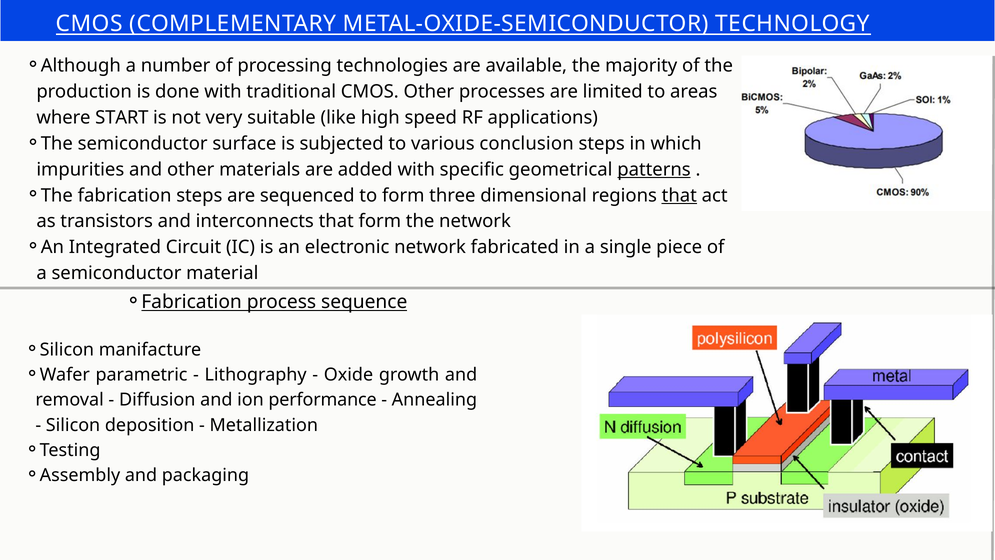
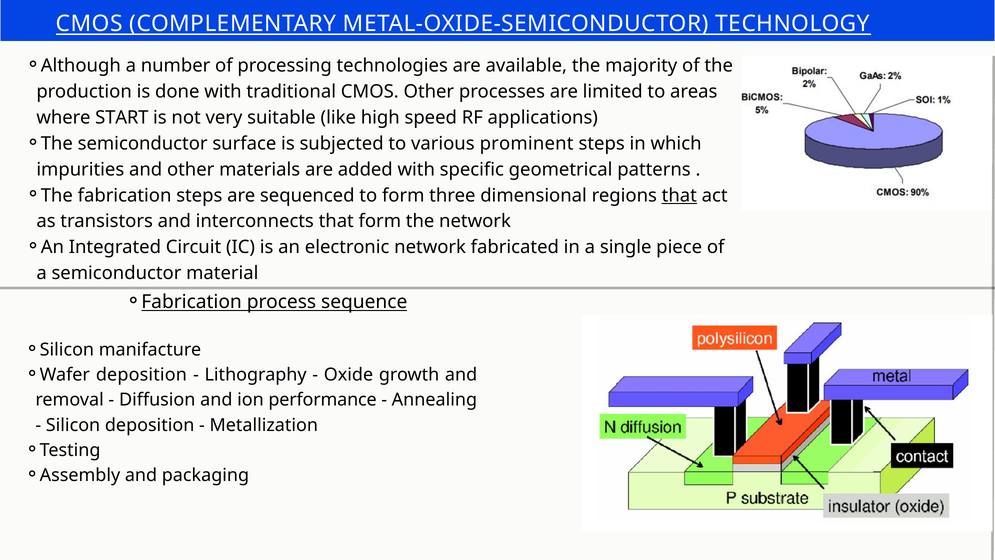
conclusion: conclusion -> prominent
patterns underline: present -> none
Wafer parametric: parametric -> deposition
